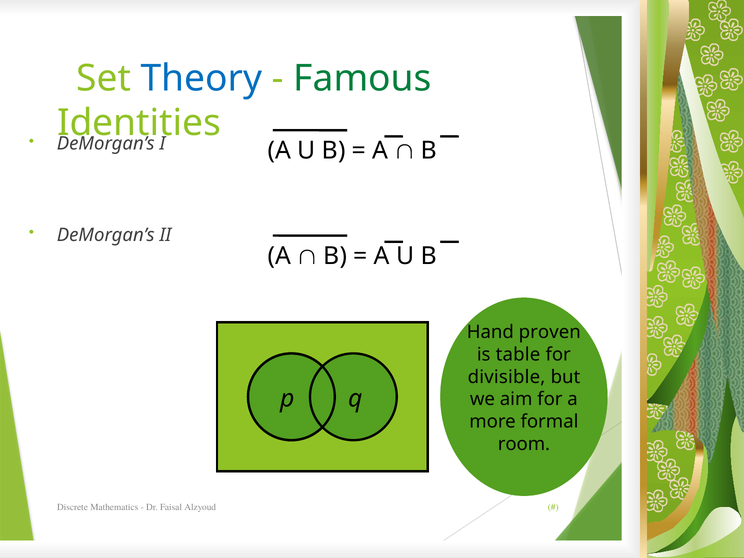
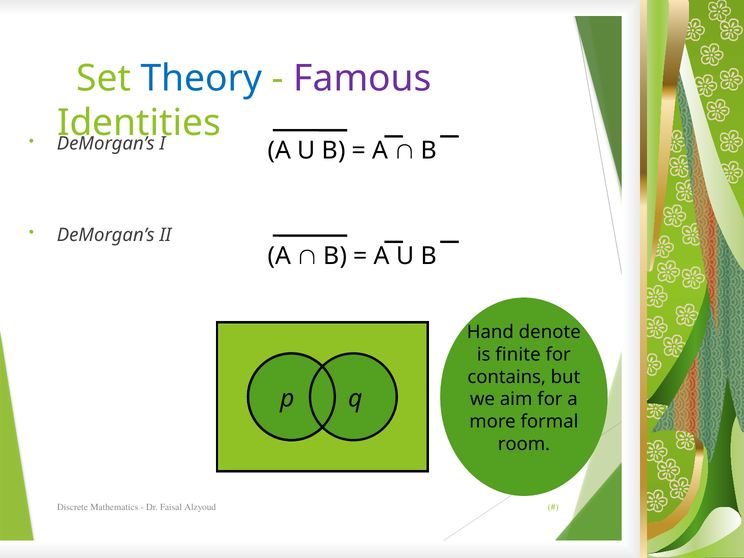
Famous colour: green -> purple
proven: proven -> denote
table: table -> finite
divisible: divisible -> contains
